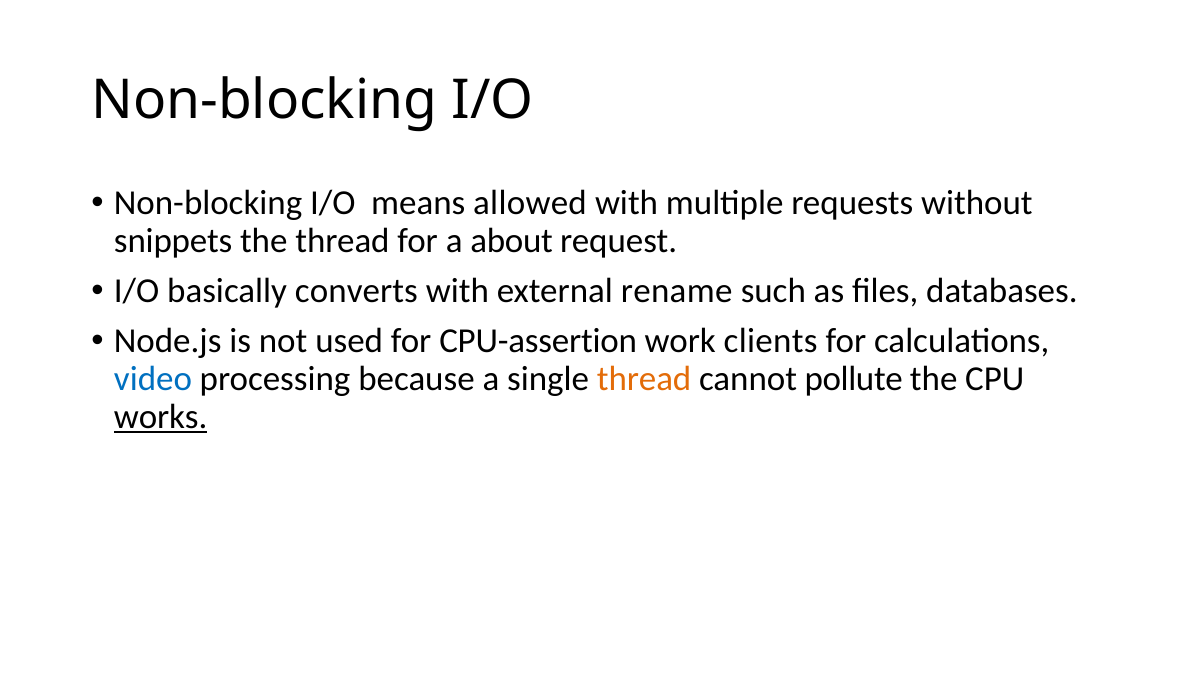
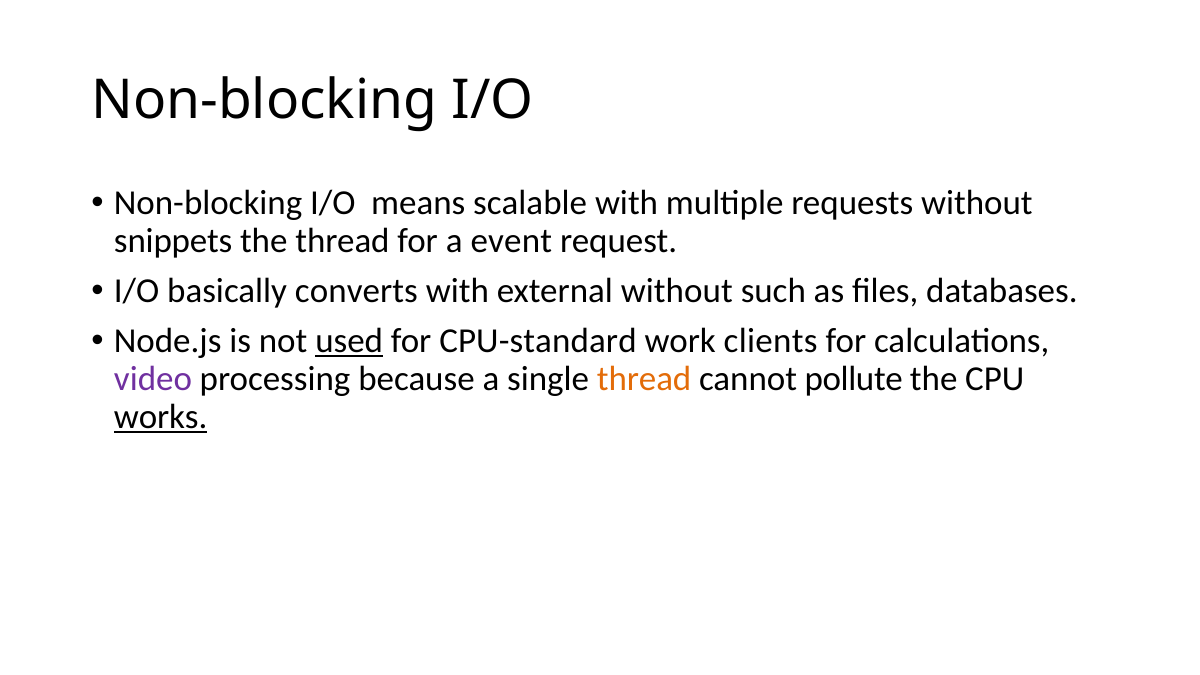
allowed: allowed -> scalable
about: about -> event
external rename: rename -> without
used underline: none -> present
CPU-assertion: CPU-assertion -> CPU-standard
video colour: blue -> purple
